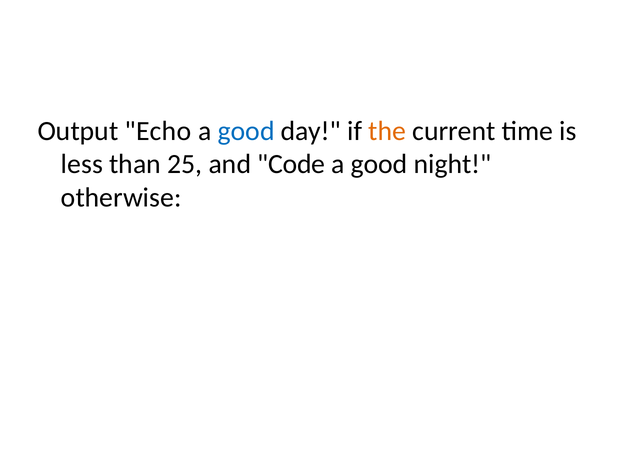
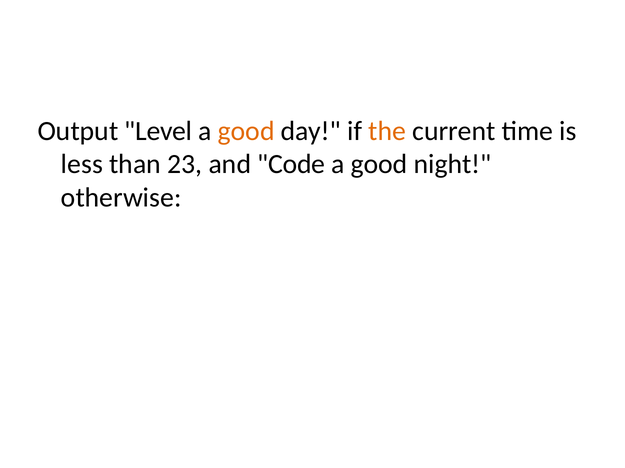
Echo: Echo -> Level
good at (246, 131) colour: blue -> orange
25: 25 -> 23
